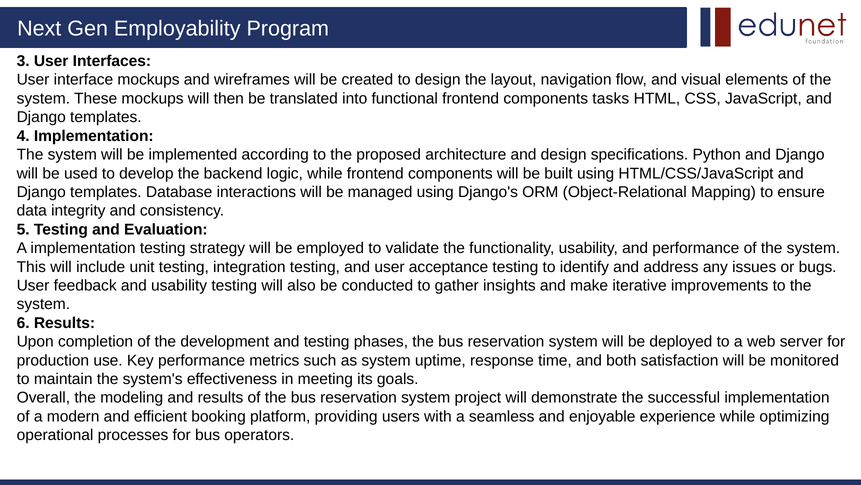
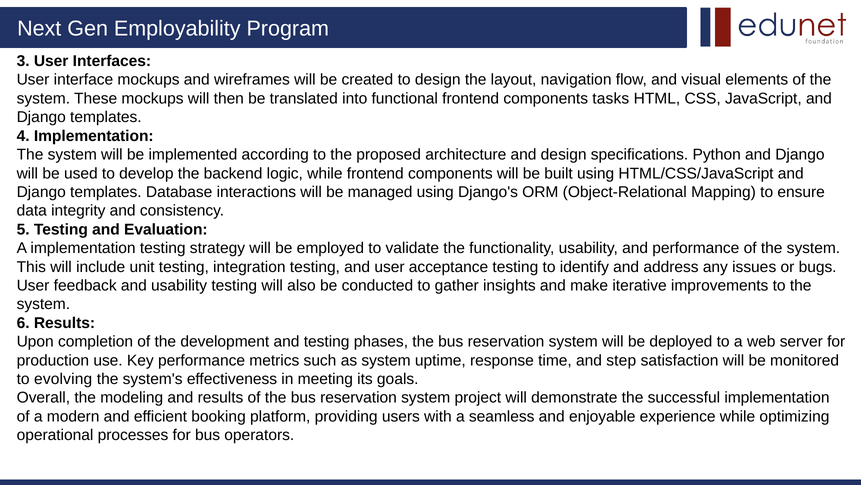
both: both -> step
maintain: maintain -> evolving
